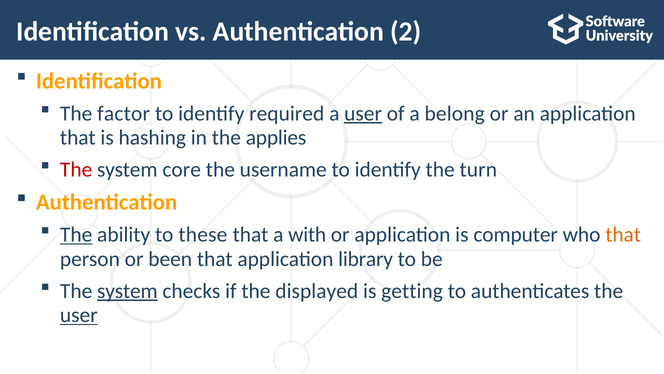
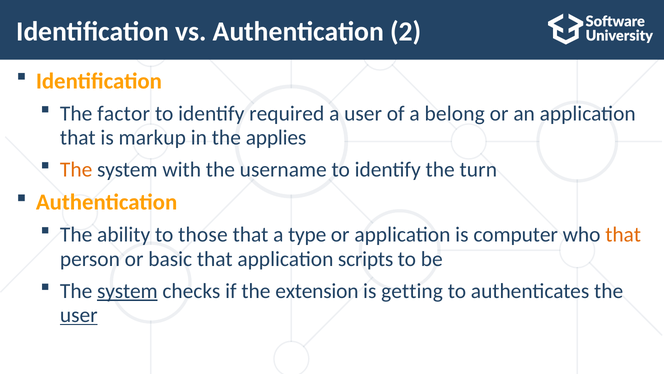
user at (363, 113) underline: present -> none
hashing: hashing -> markup
The at (76, 169) colour: red -> orange
core: core -> with
The at (76, 235) underline: present -> none
these: these -> those
with: with -> type
been: been -> basic
library: library -> scripts
displayed: displayed -> extension
